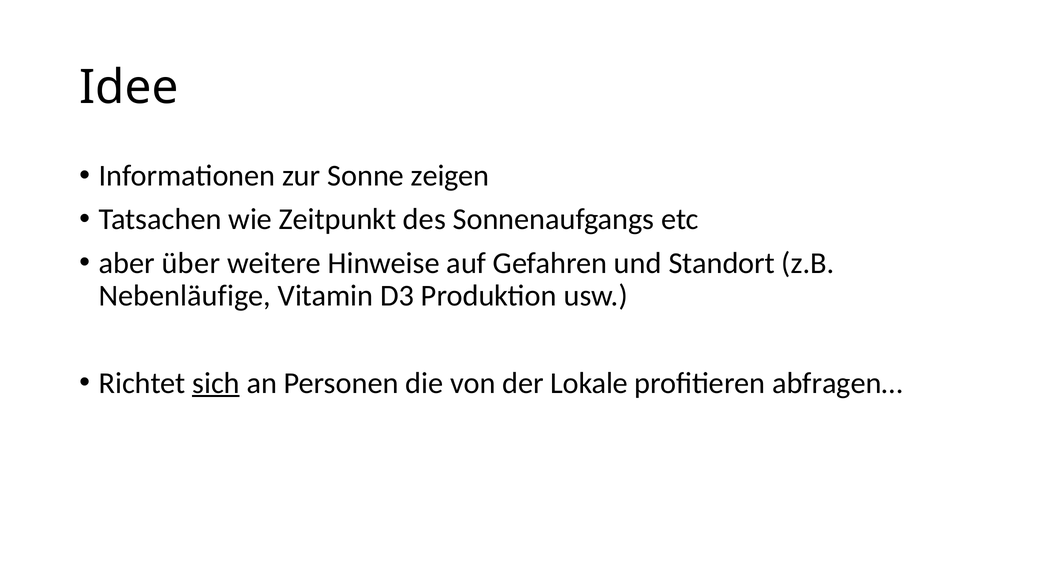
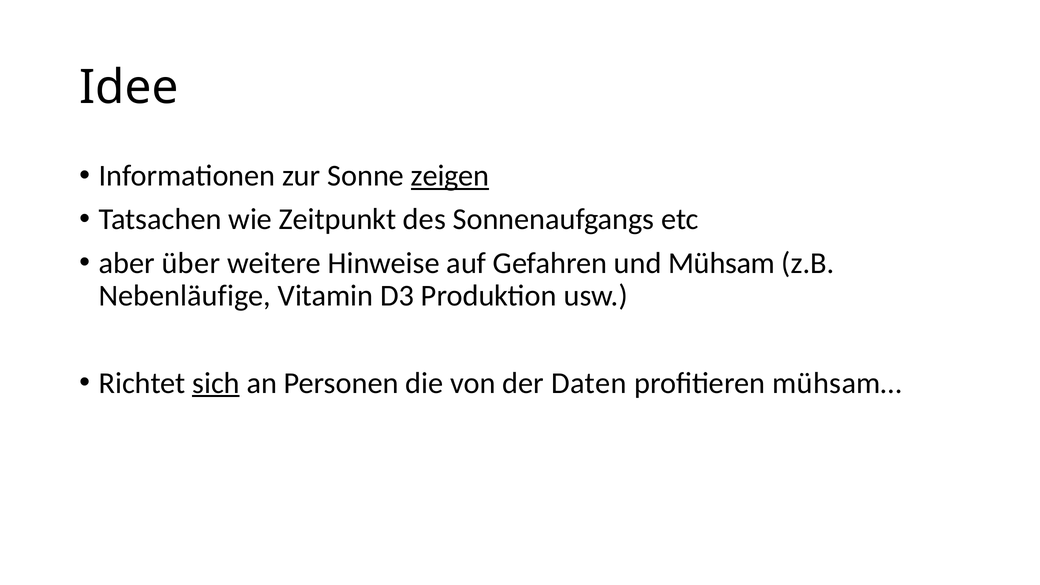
zeigen underline: none -> present
Standort: Standort -> Mühsam
Lokale: Lokale -> Daten
abfragen…: abfragen… -> mühsam…
